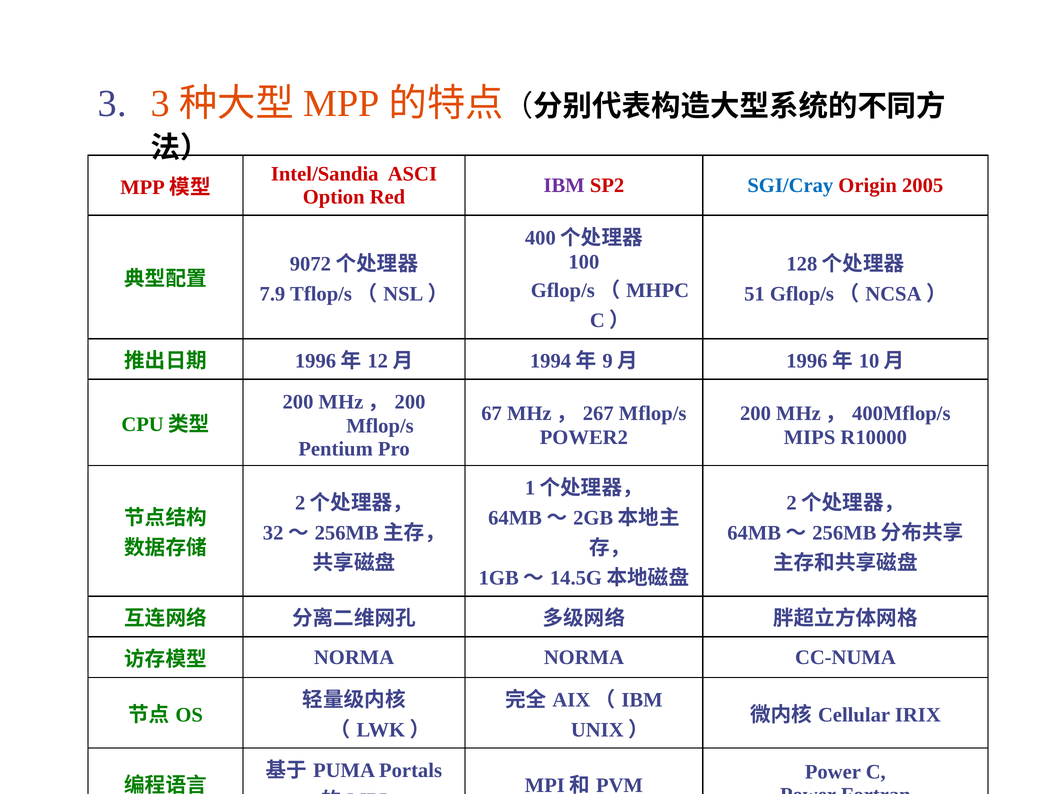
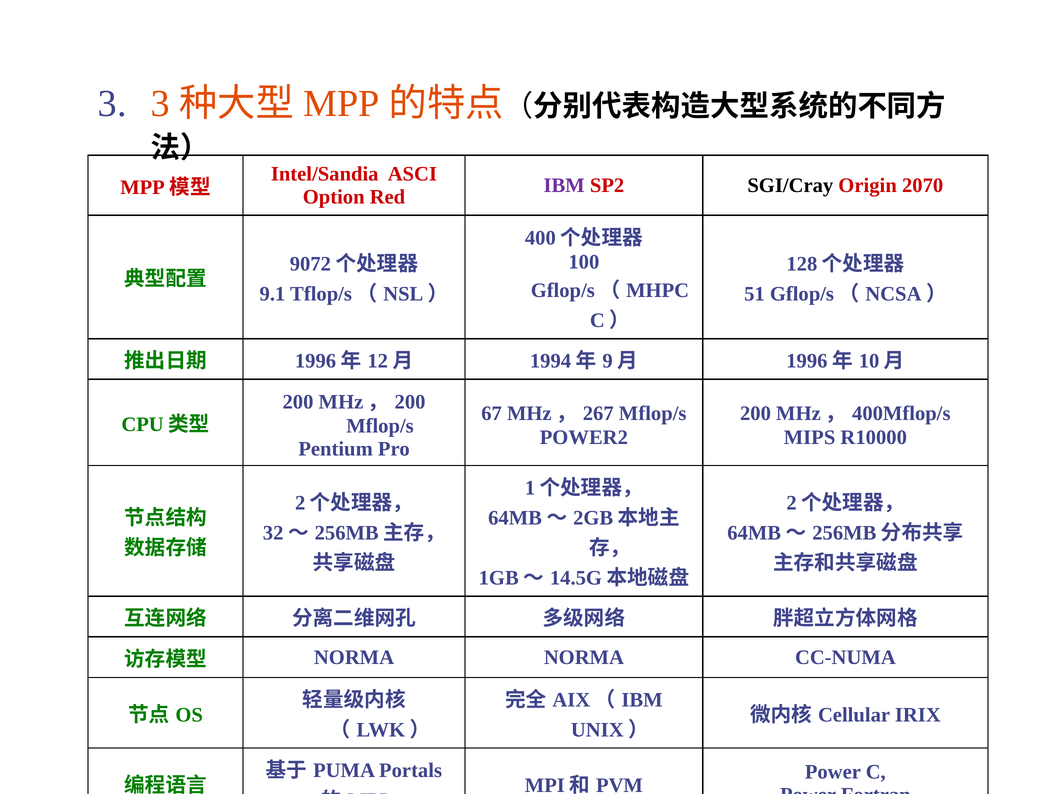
SGI/Cray colour: blue -> black
2005: 2005 -> 2070
7.9: 7.9 -> 9.1
